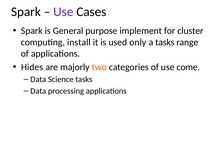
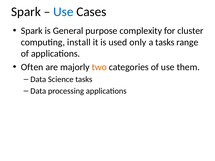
Use at (63, 12) colour: purple -> blue
implement: implement -> complexity
Hides: Hides -> Often
come: come -> them
